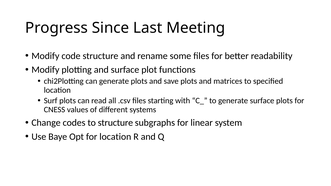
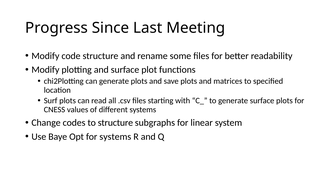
for location: location -> systems
